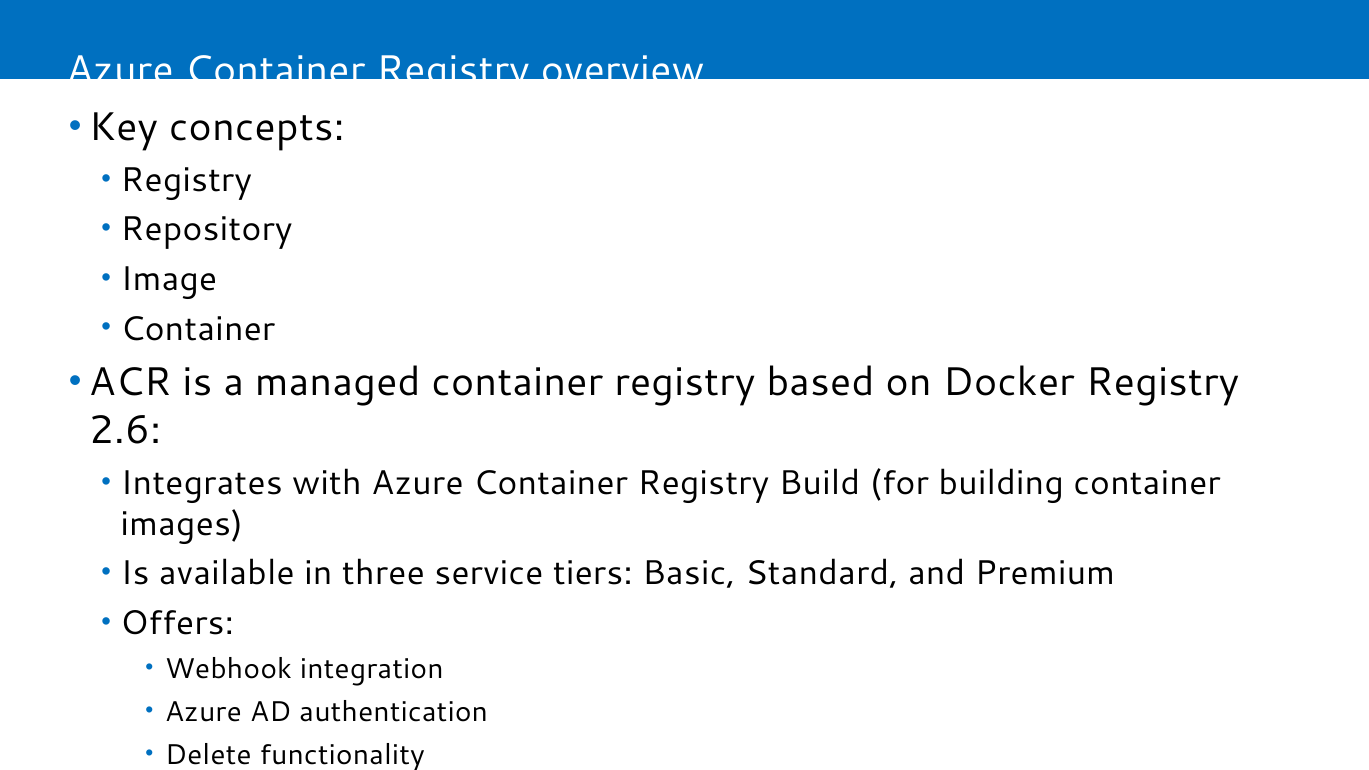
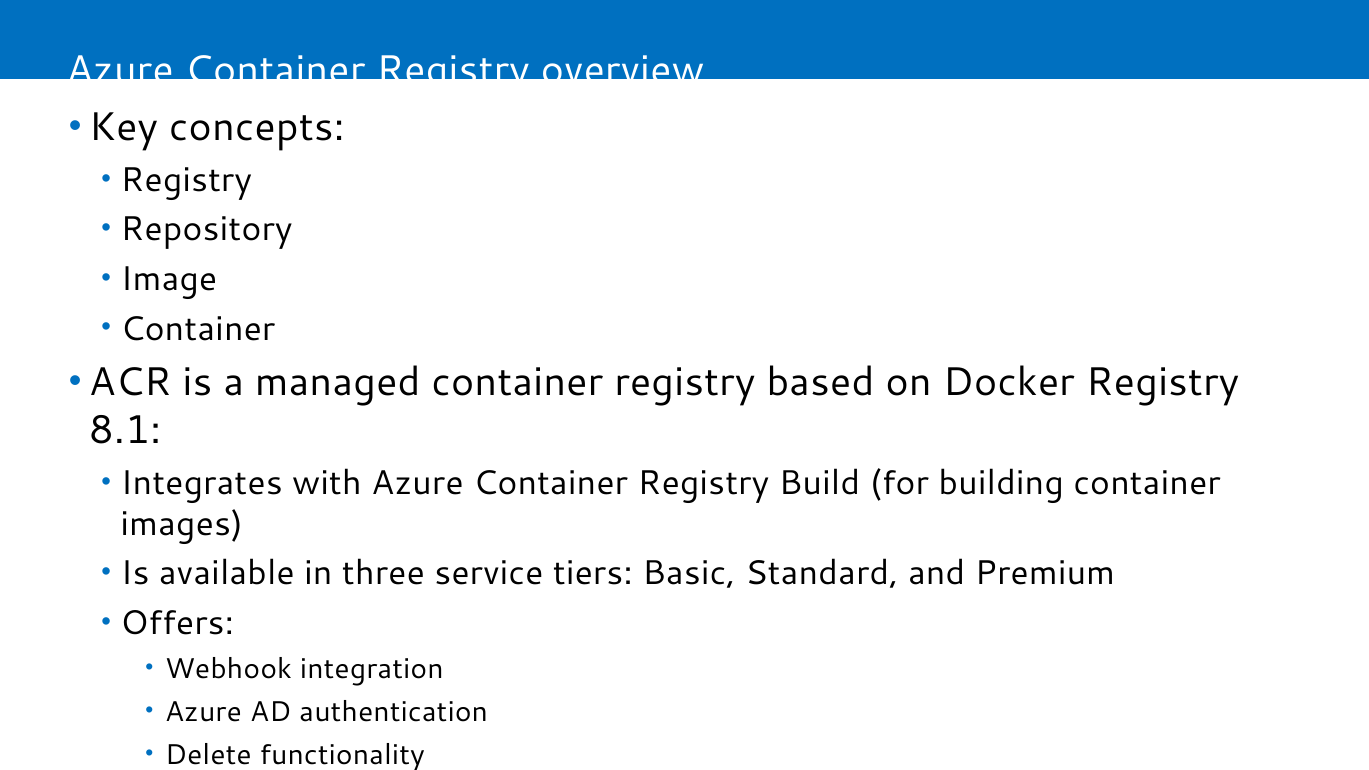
2.6: 2.6 -> 8.1
